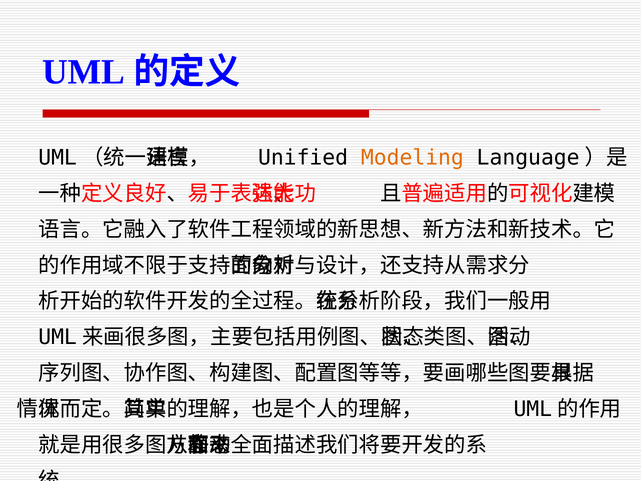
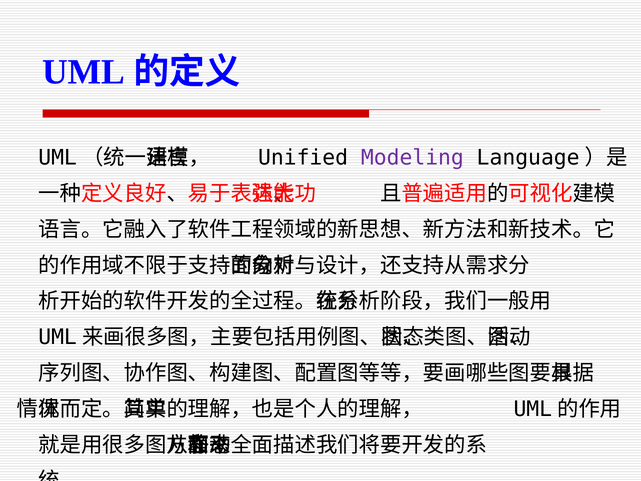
Modeling colour: orange -> purple
